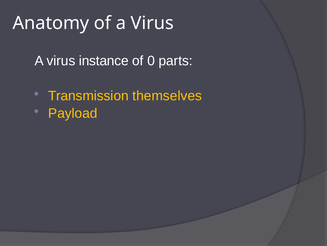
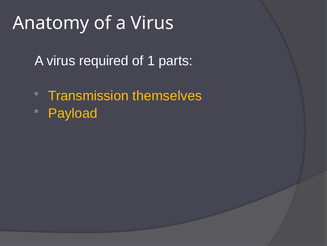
instance: instance -> required
0: 0 -> 1
